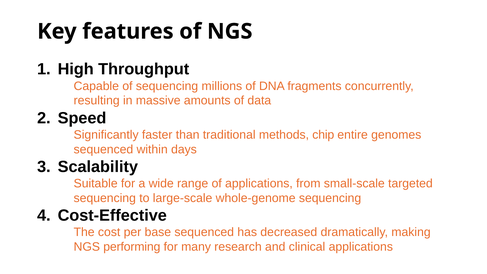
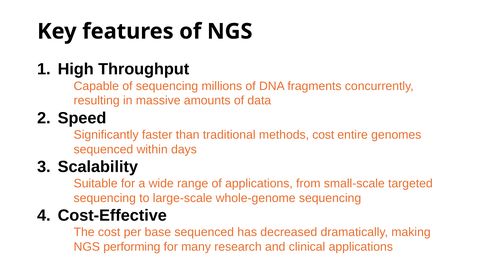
methods chip: chip -> cost
